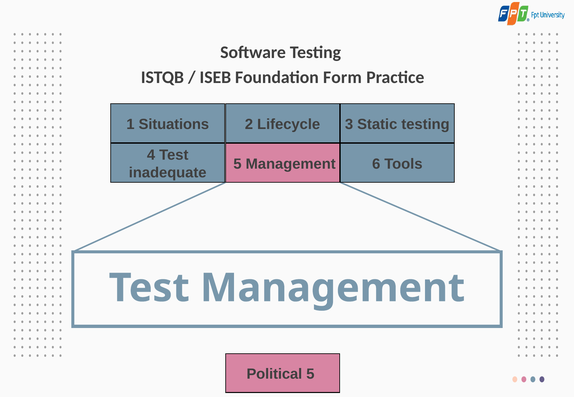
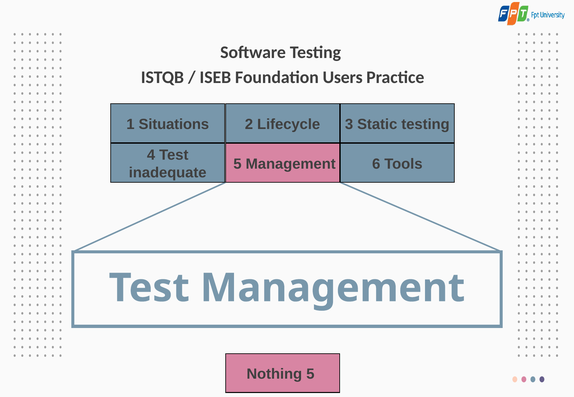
Form: Form -> Users
Political: Political -> Nothing
